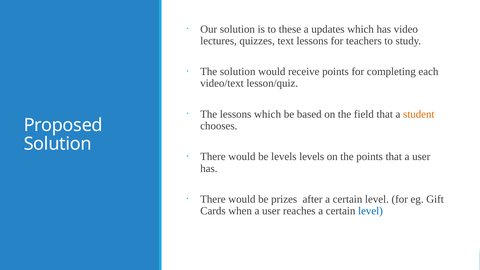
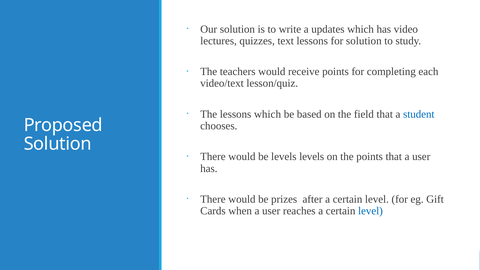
these: these -> write
for teachers: teachers -> solution
The solution: solution -> teachers
student colour: orange -> blue
